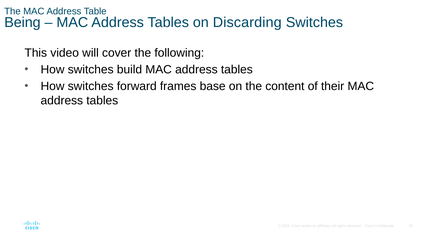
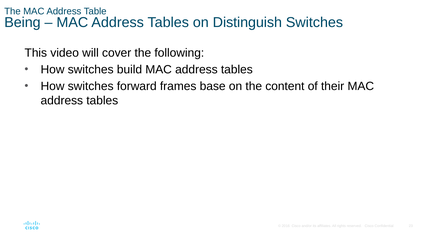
Discarding: Discarding -> Distinguish
